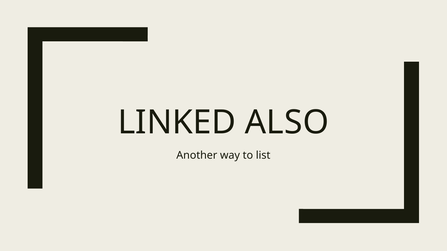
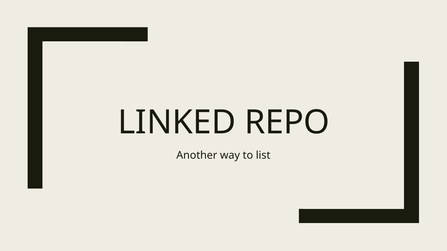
ALSO: ALSO -> REPO
